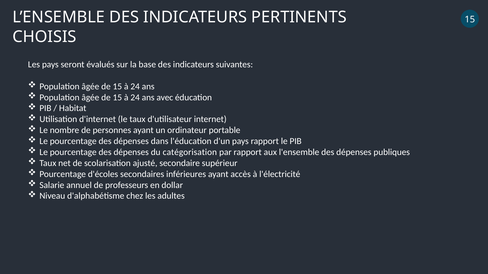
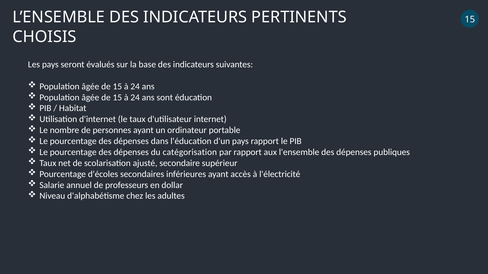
avec: avec -> sont
